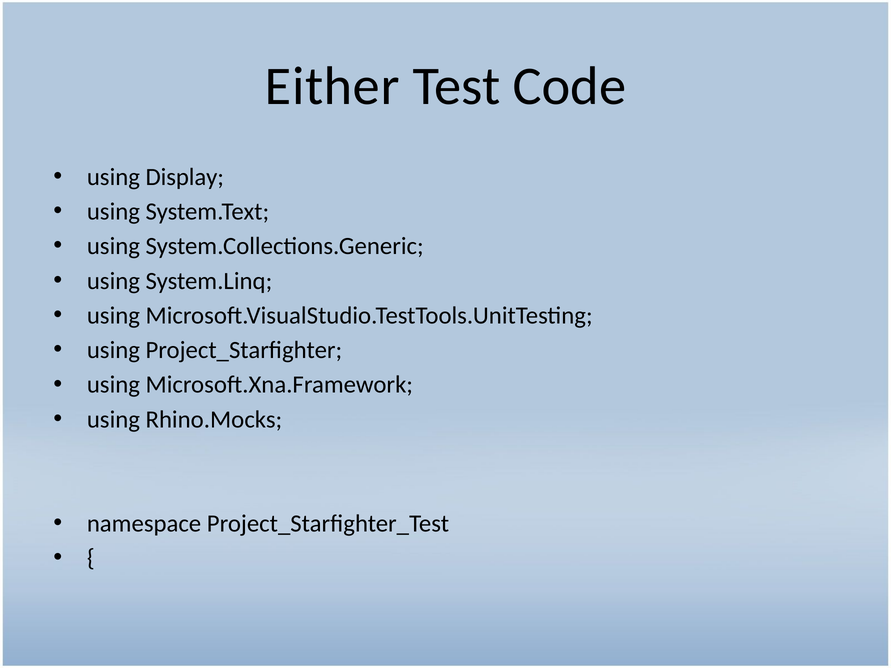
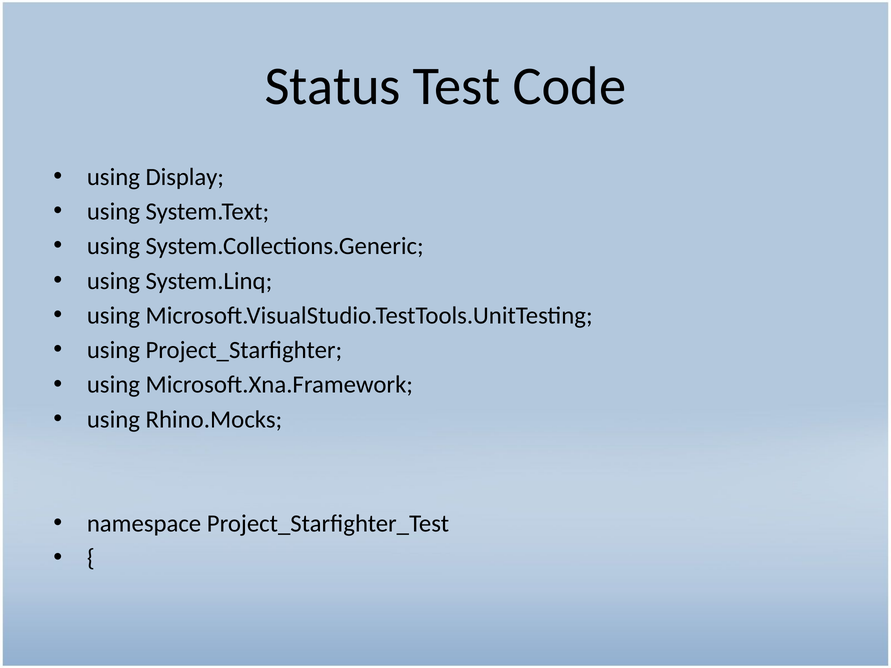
Either: Either -> Status
